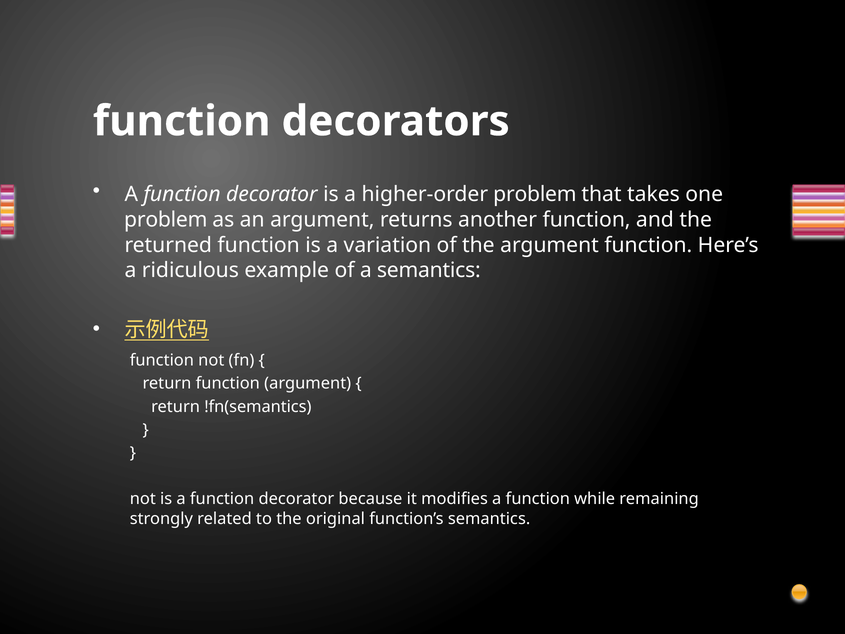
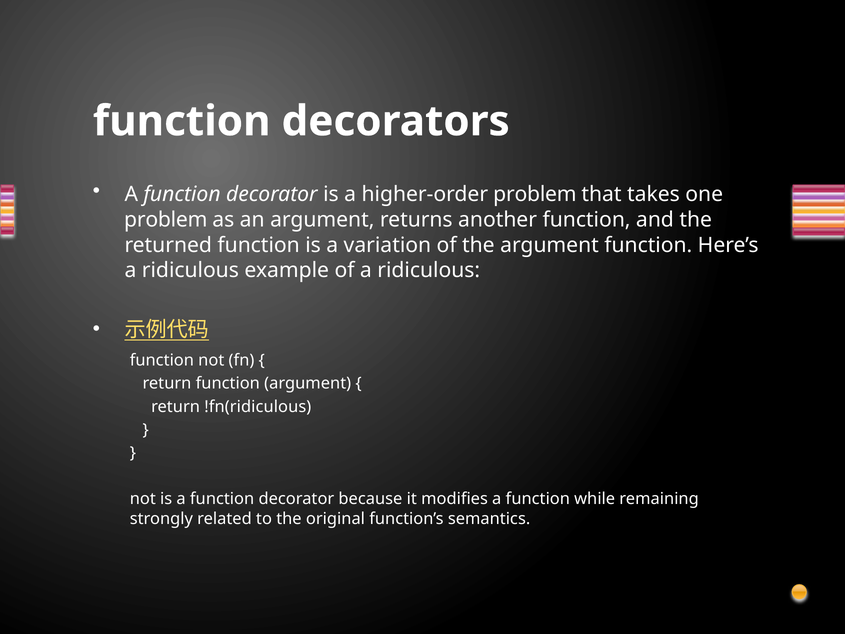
of a semantics: semantics -> ridiculous
!fn(semantics: !fn(semantics -> !fn(ridiculous
